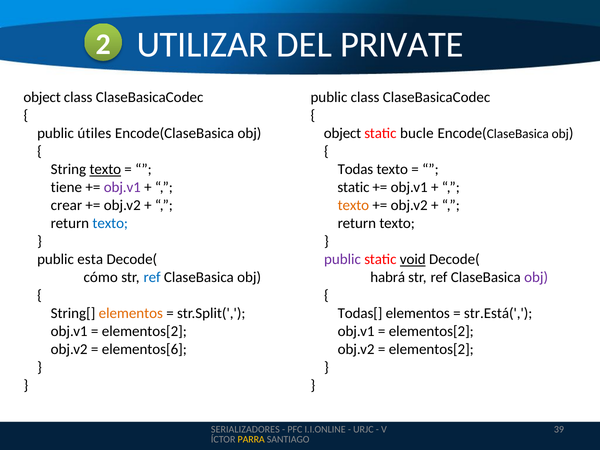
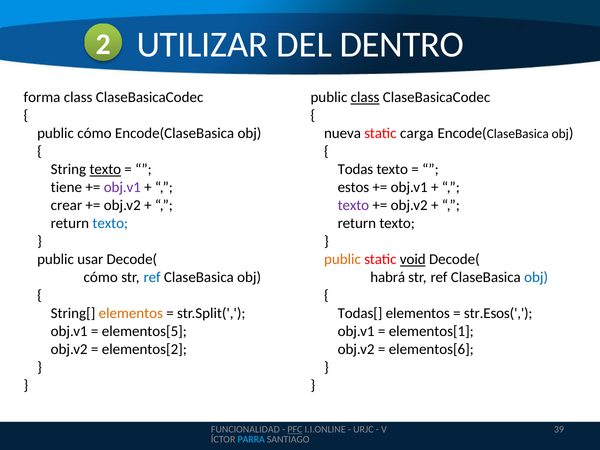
PRIVATE: PRIVATE -> DENTRO
object at (42, 97): object -> forma
class at (365, 97) underline: none -> present
public útiles: útiles -> cómo
object at (343, 133): object -> nueva
bucle: bucle -> carga
static at (353, 187): static -> estos
texto at (353, 205) colour: orange -> purple
esta: esta -> usar
public at (342, 259) colour: purple -> orange
obj at (536, 277) colour: purple -> blue
str.Está(: str.Está( -> str.Esos(
elementos[2 at (144, 331): elementos[2 -> elementos[5
elementos[2 at (431, 331): elementos[2 -> elementos[1
elementos[6: elementos[6 -> elementos[2
elementos[2 at (431, 349): elementos[2 -> elementos[6
SERIALIZADORES: SERIALIZADORES -> FUNCIONALIDAD
PFC underline: none -> present
PARRA colour: yellow -> light blue
